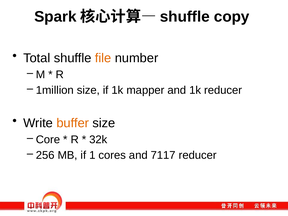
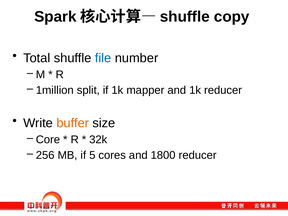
file colour: orange -> blue
size at (88, 90): size -> split
1: 1 -> 5
7117: 7117 -> 1800
